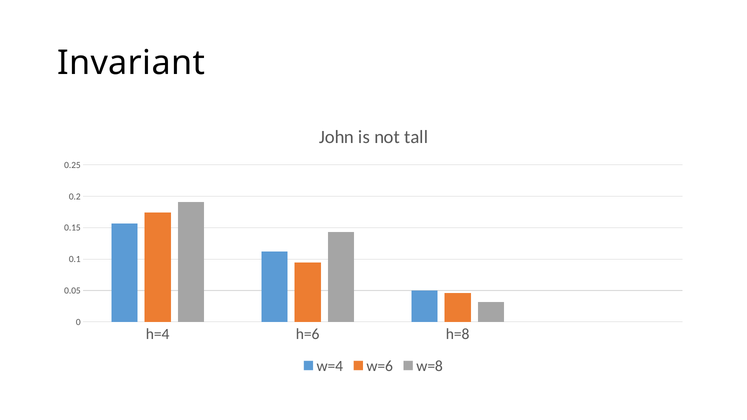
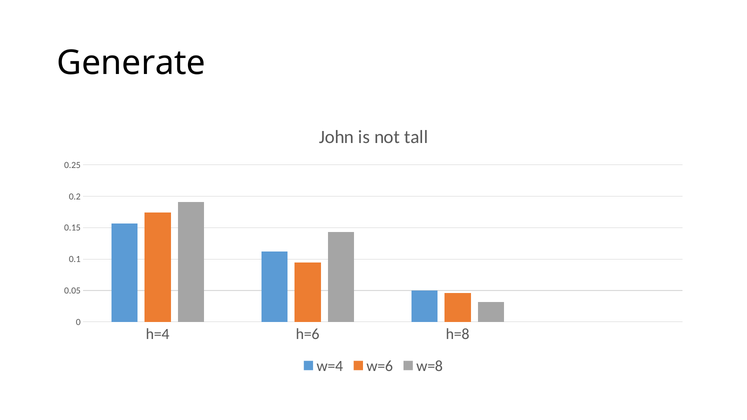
Invariant: Invariant -> Generate
